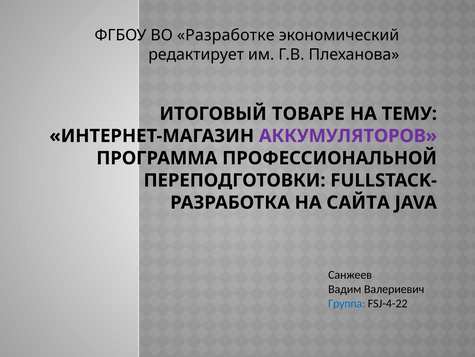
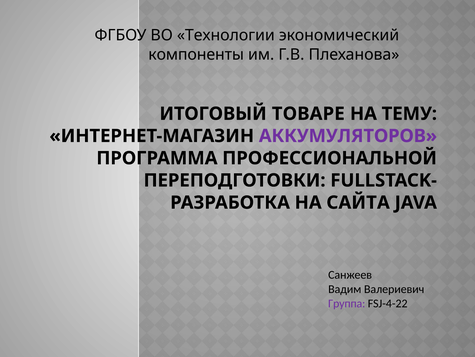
Разработке: Разработке -> Технологии
редактирует: редактирует -> компоненты
Группа colour: blue -> purple
